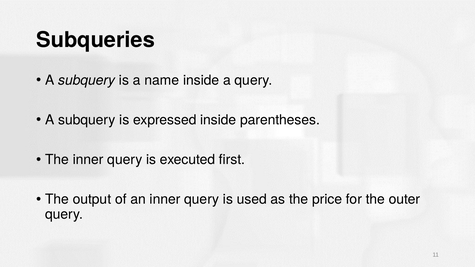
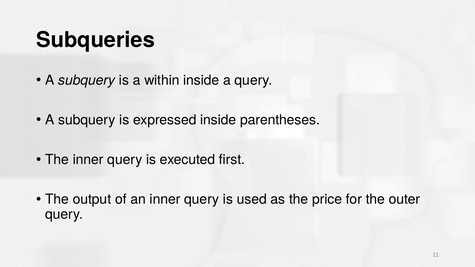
name: name -> within
